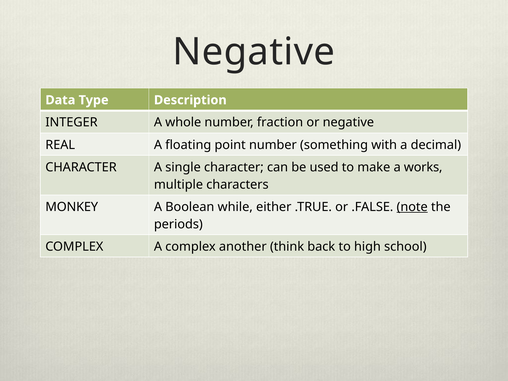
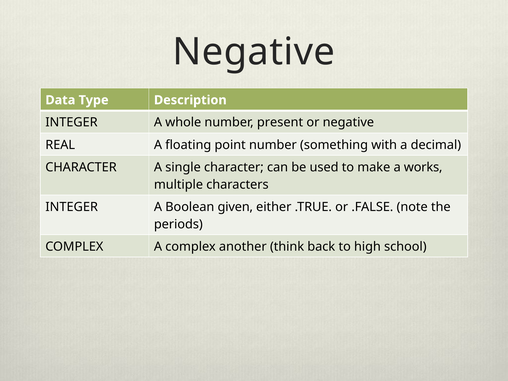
fraction: fraction -> present
MONKEY at (72, 207): MONKEY -> INTEGER
while: while -> given
note underline: present -> none
